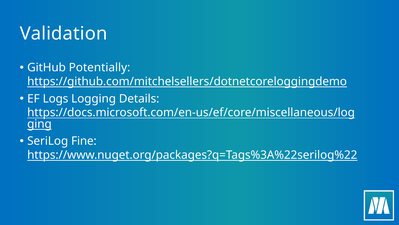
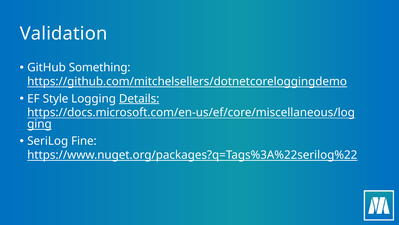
Potentially: Potentially -> Something
Logs: Logs -> Style
Details underline: none -> present
